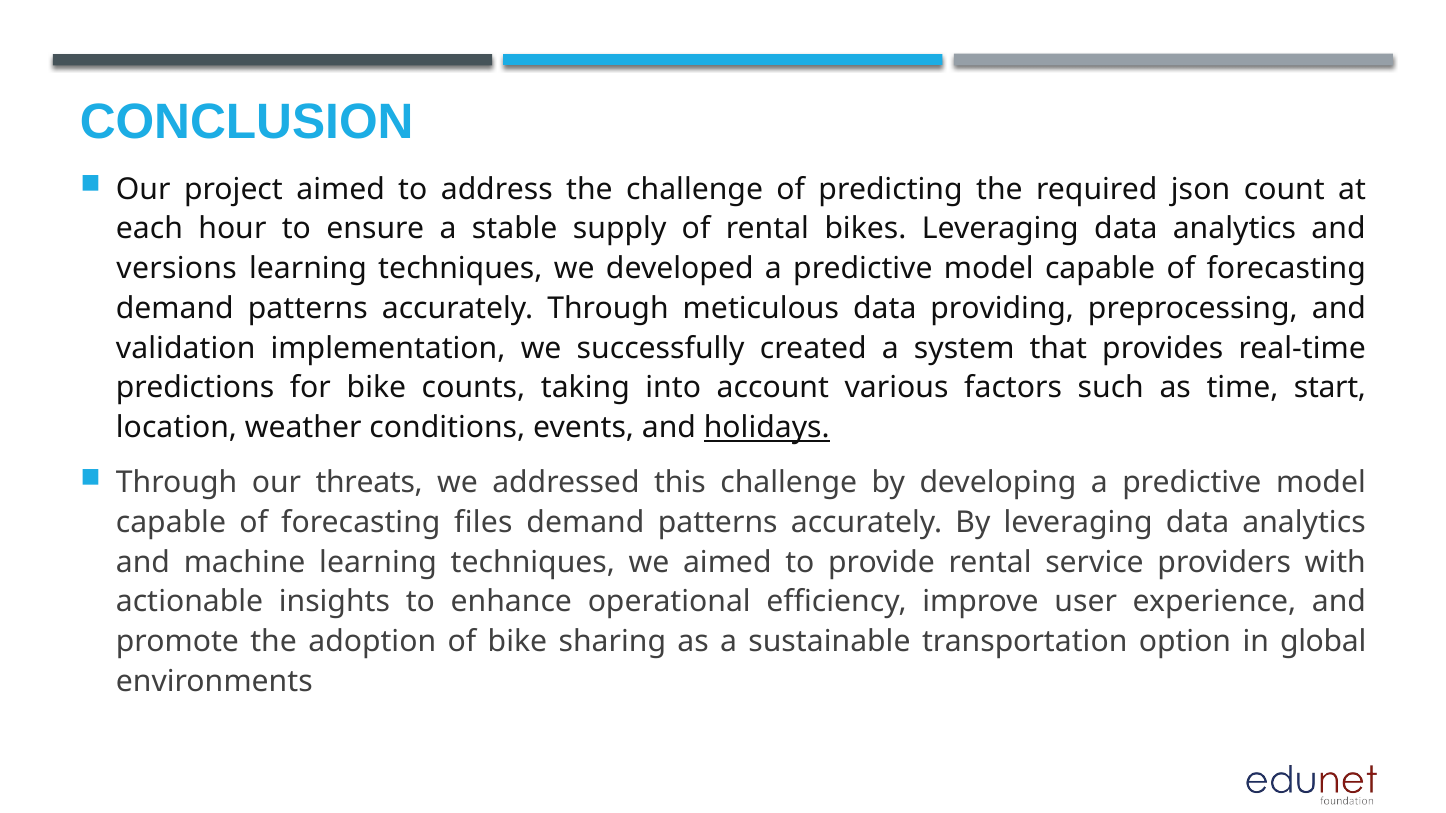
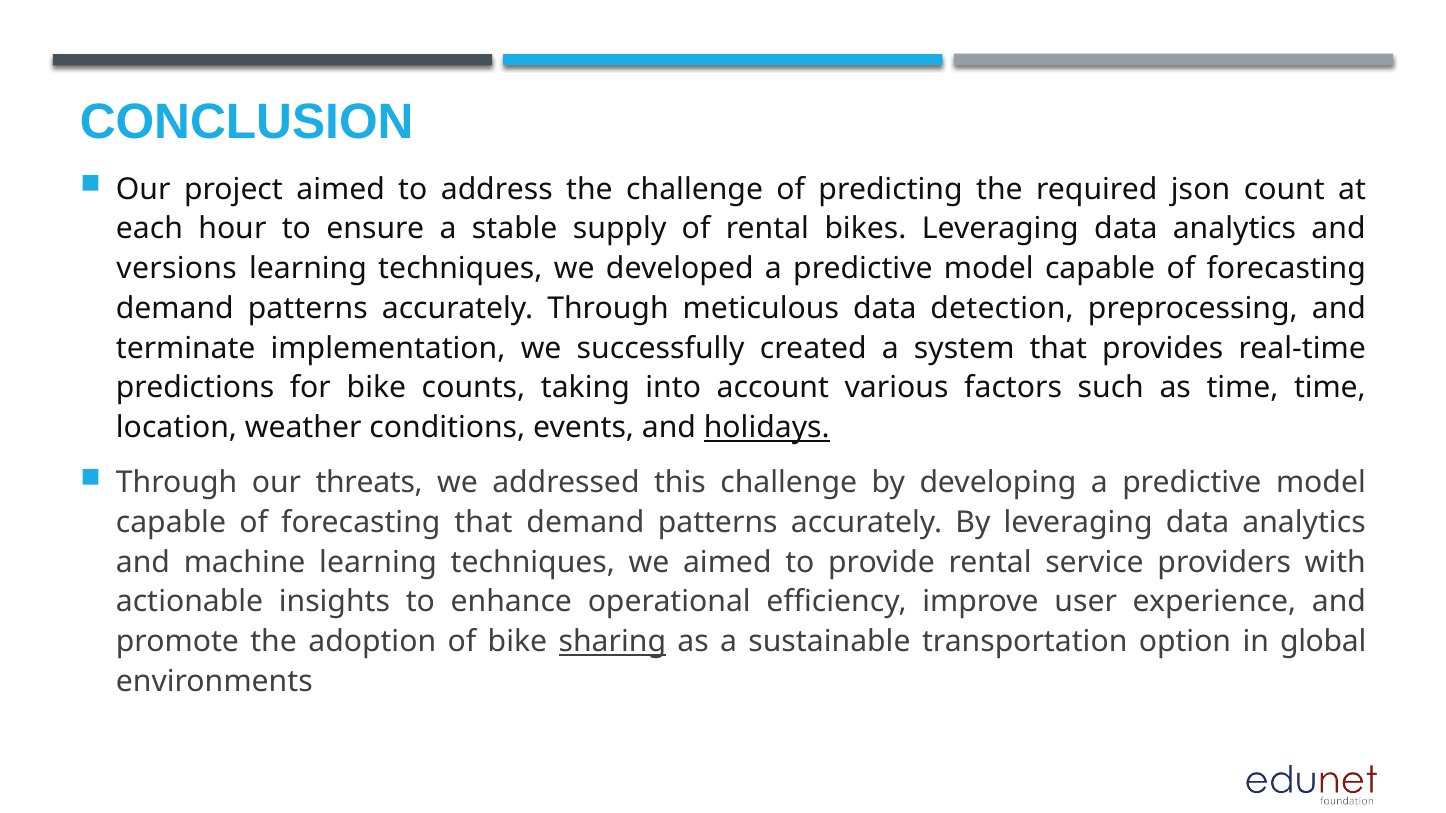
providing: providing -> detection
validation: validation -> terminate
time start: start -> time
forecasting files: files -> that
sharing underline: none -> present
